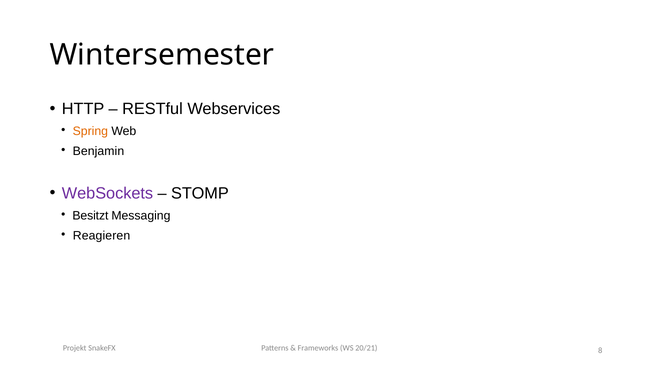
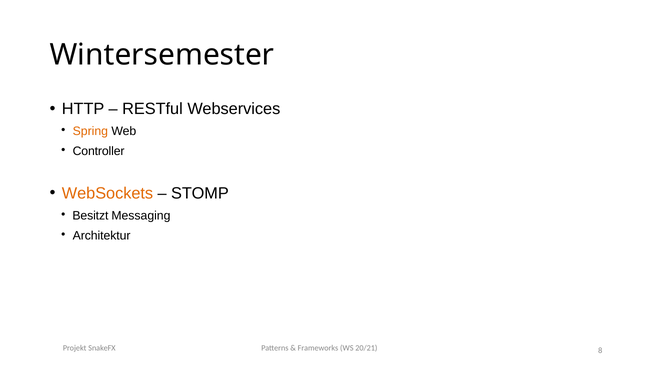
Benjamin: Benjamin -> Controller
WebSockets colour: purple -> orange
Reagieren: Reagieren -> Architektur
